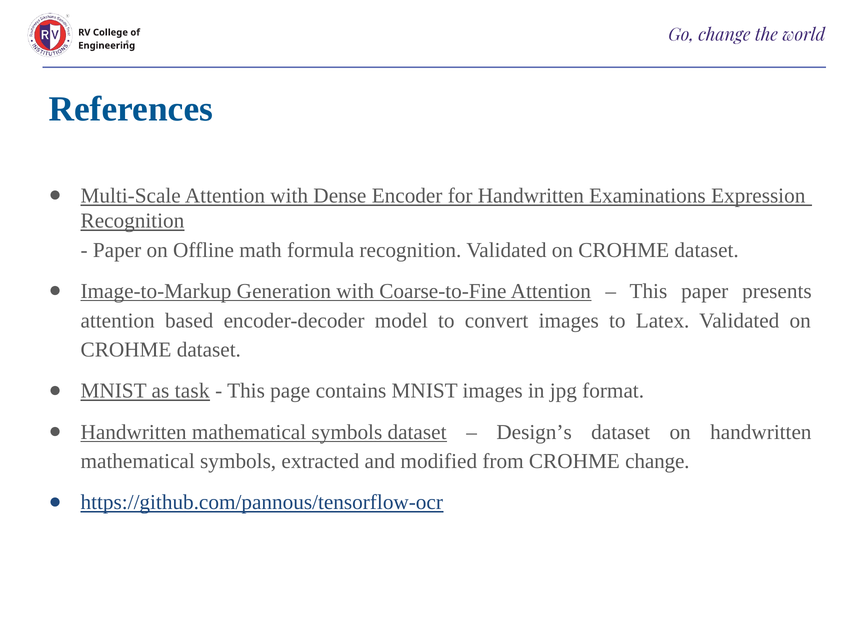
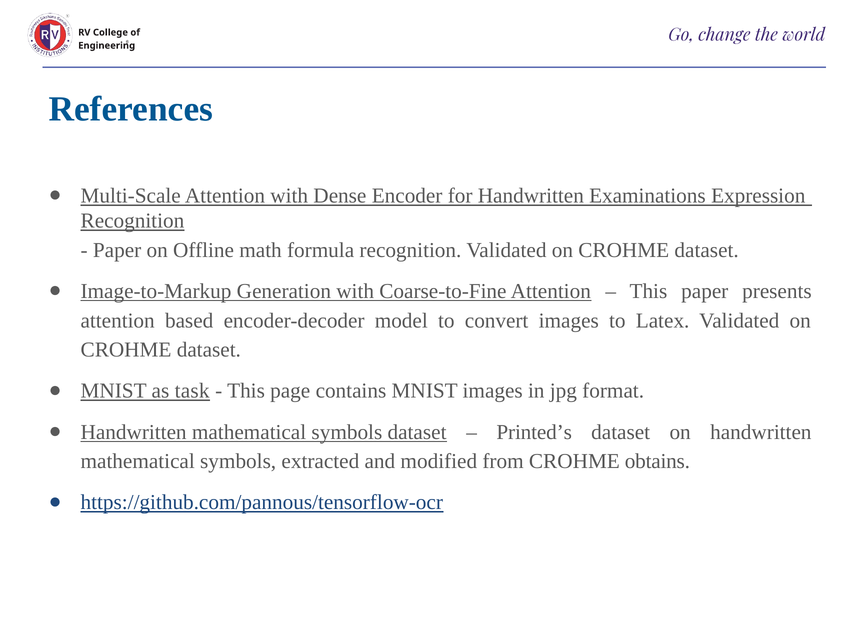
Design’s: Design’s -> Printed’s
CROHME change: change -> obtains
